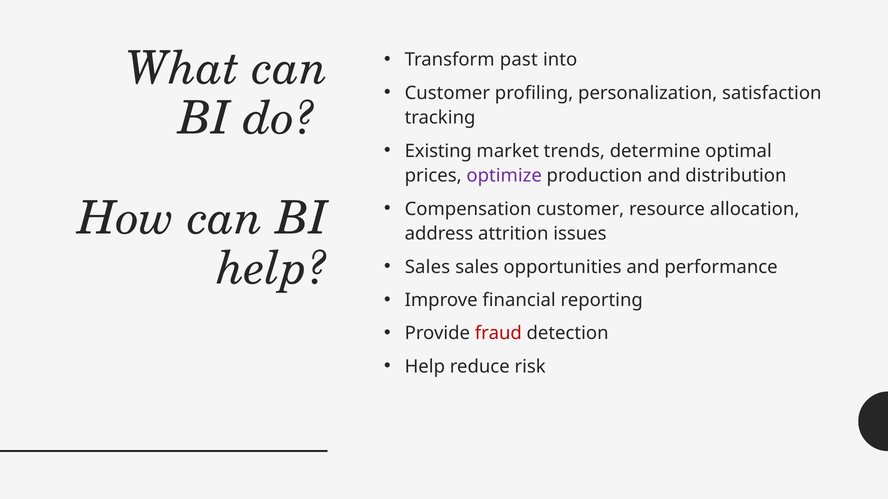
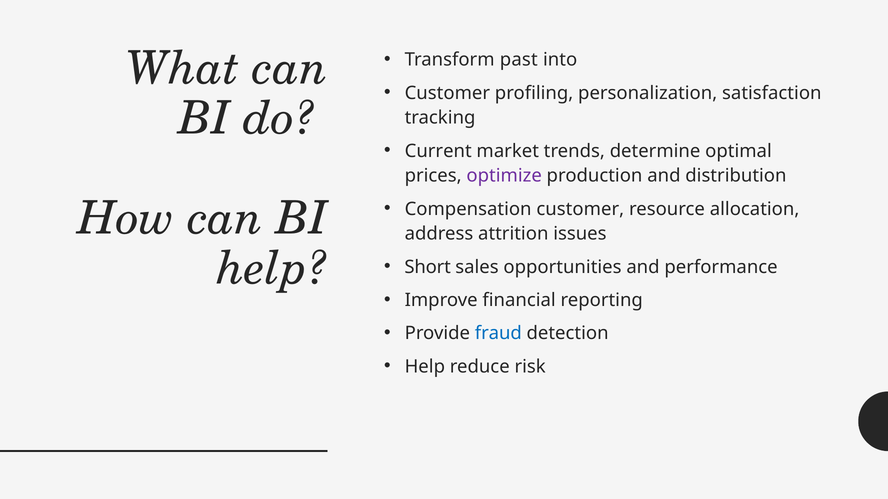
Existing: Existing -> Current
Sales at (427, 267): Sales -> Short
fraud colour: red -> blue
